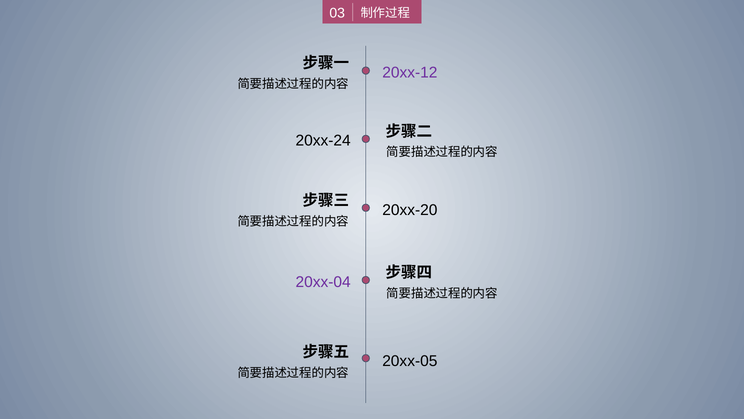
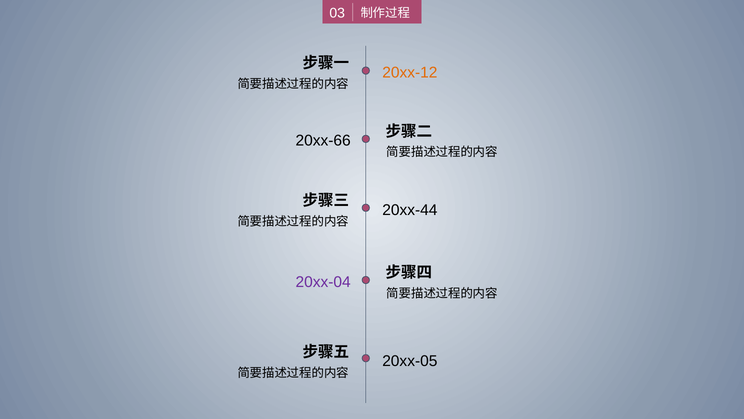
20xx-12 colour: purple -> orange
20xx-24: 20xx-24 -> 20xx-66
20xx-20: 20xx-20 -> 20xx-44
